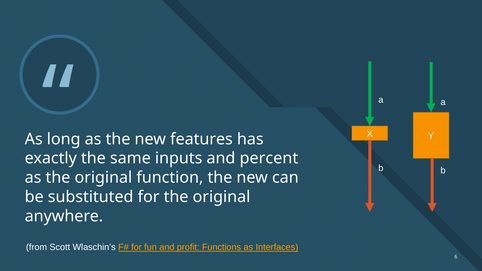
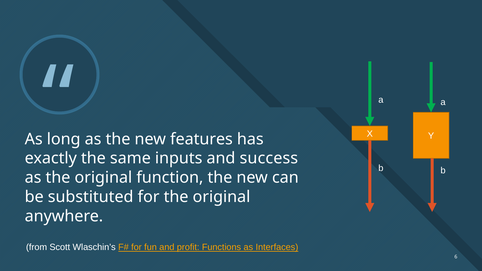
percent: percent -> success
